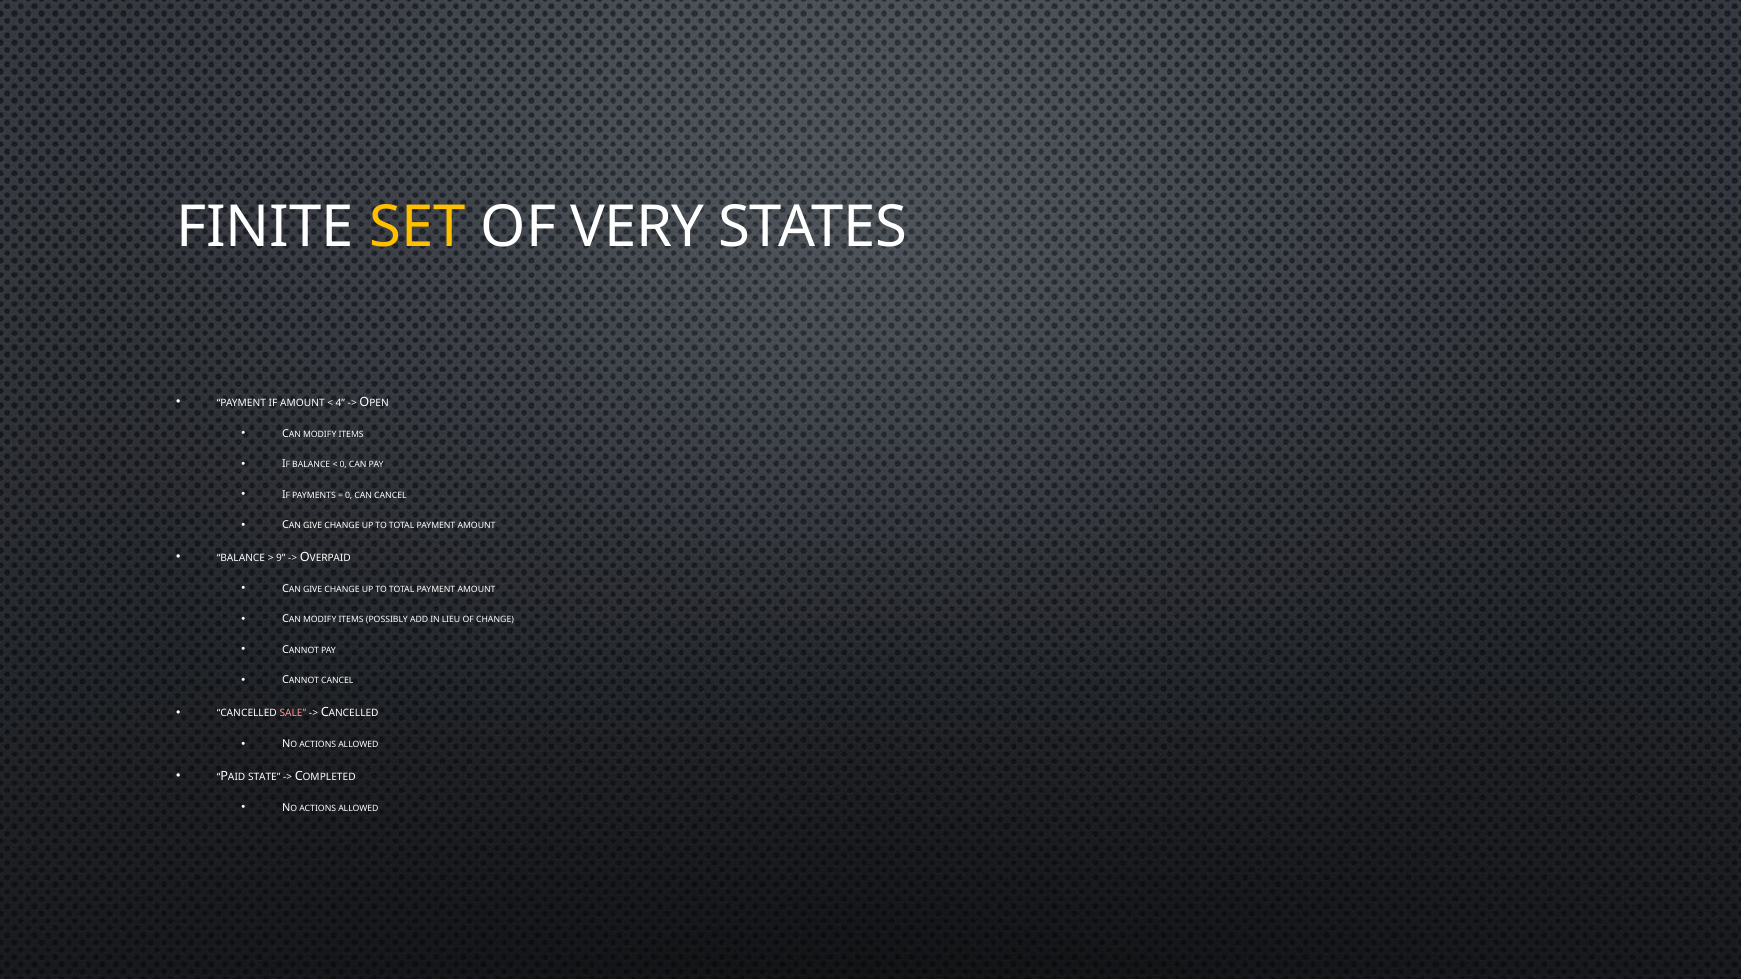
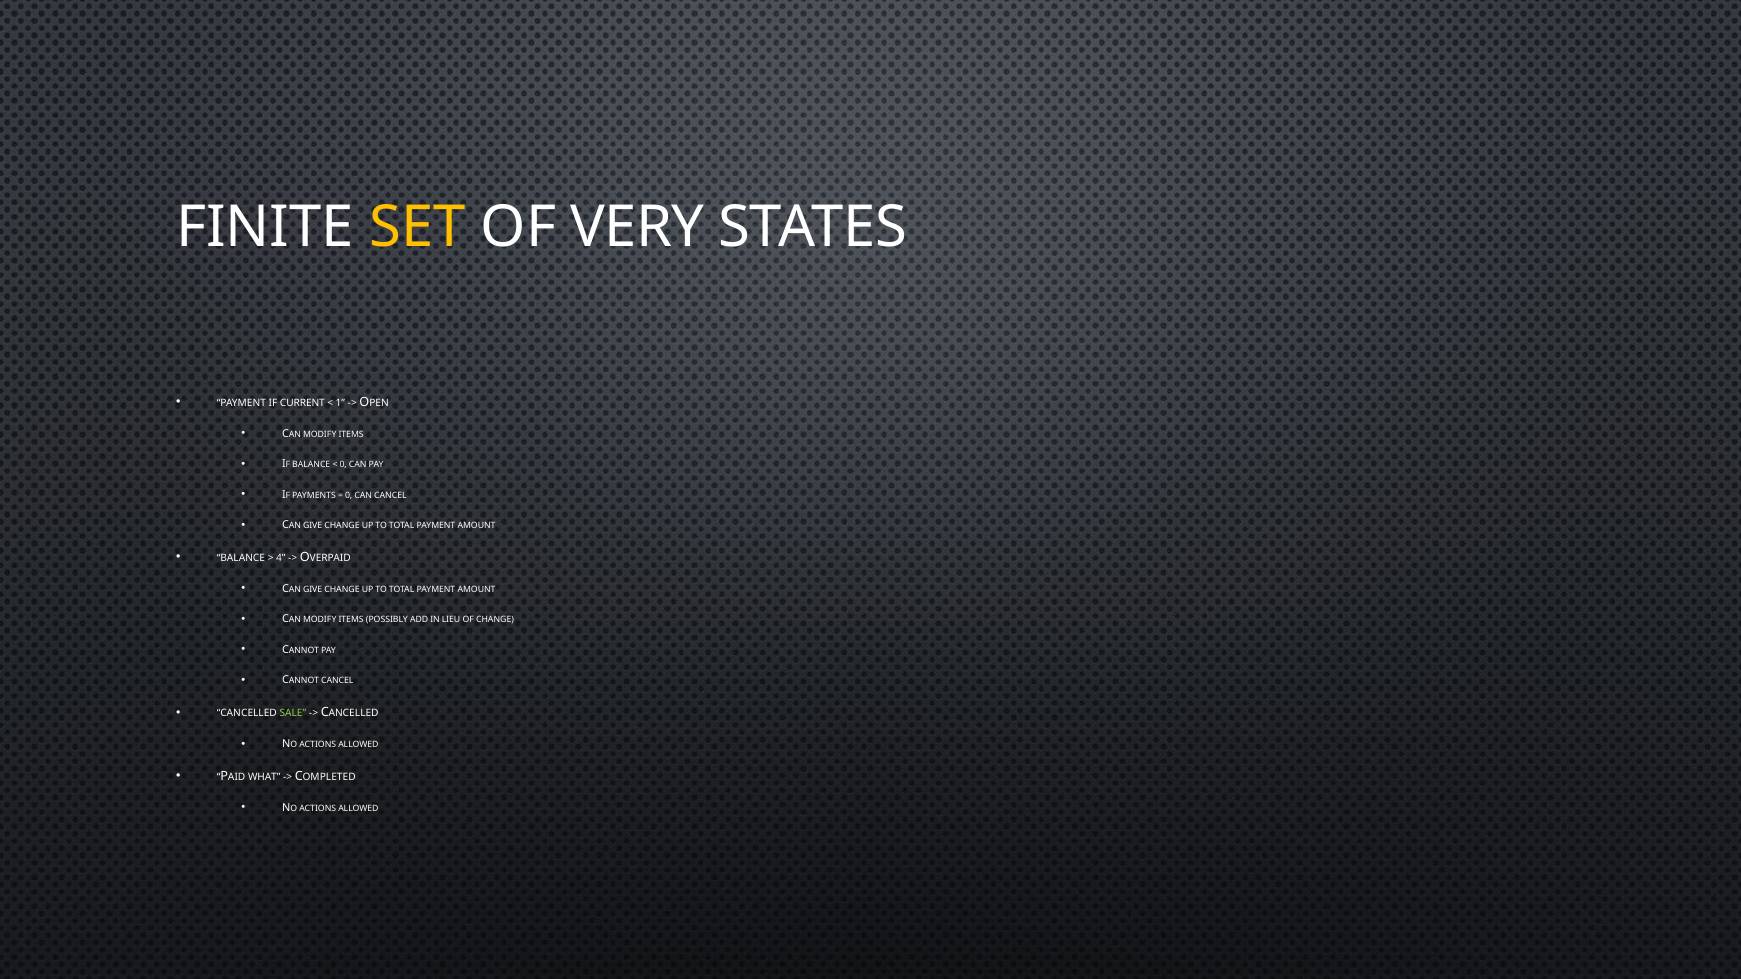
IF AMOUNT: AMOUNT -> CURRENT
4: 4 -> 1
9: 9 -> 4
SALE colour: pink -> light green
STATE: STATE -> WHAT
